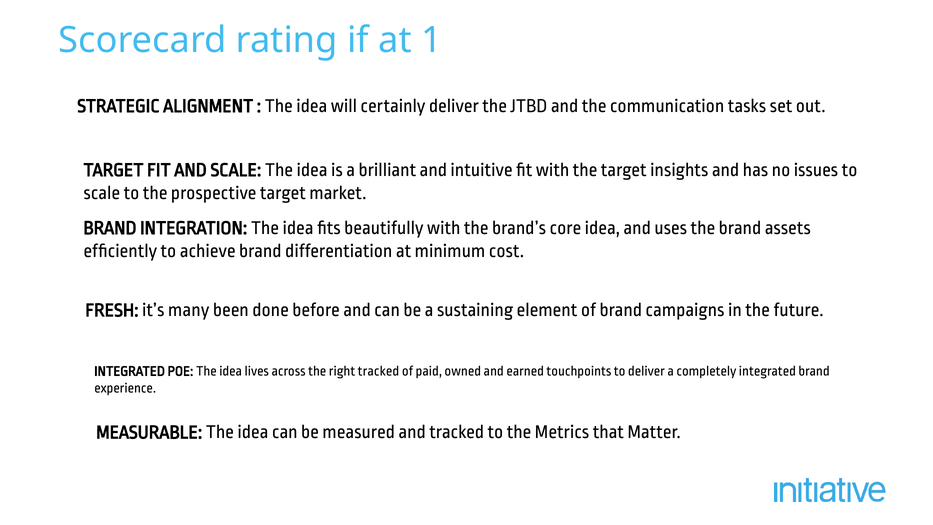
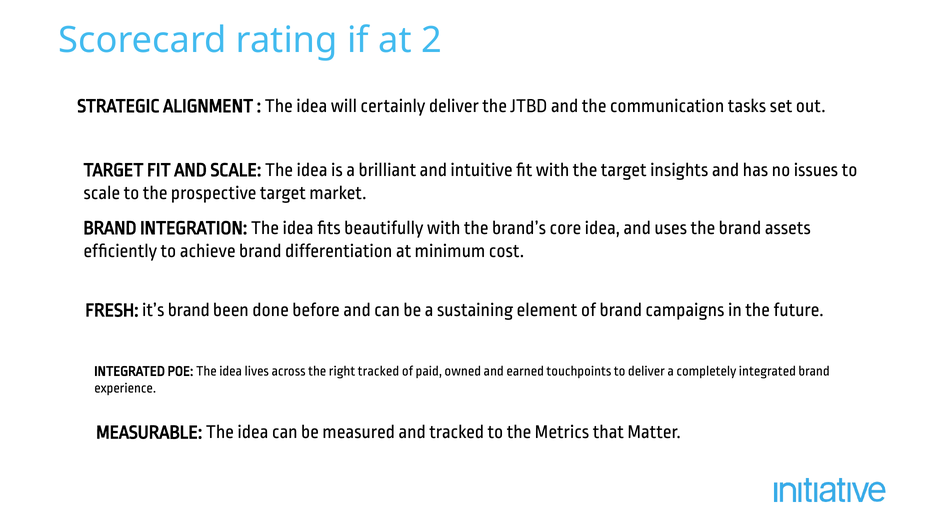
1: 1 -> 2
it’s many: many -> brand
